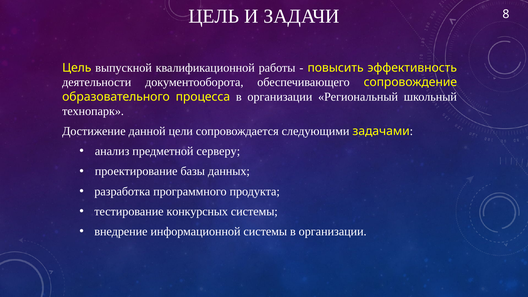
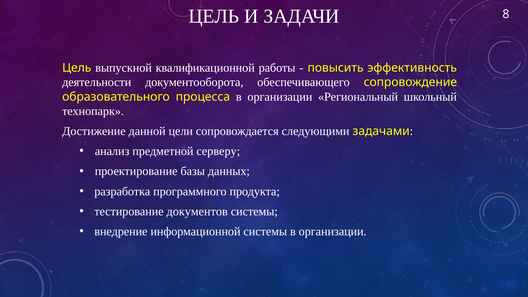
конкурсных: конкурсных -> документов
